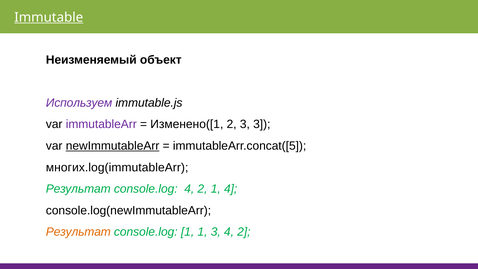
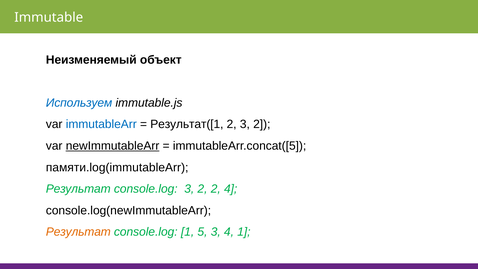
Immutable underline: present -> none
Используем colour: purple -> blue
immutableArr colour: purple -> blue
Изменено([1: Изменено([1 -> Результат([1
2 3 3: 3 -> 2
многих.log(immutableArr: многих.log(immutableArr -> памяти.log(immutableArr
console.log 4: 4 -> 3
2 1: 1 -> 2
1 1: 1 -> 5
3 4 2: 2 -> 1
